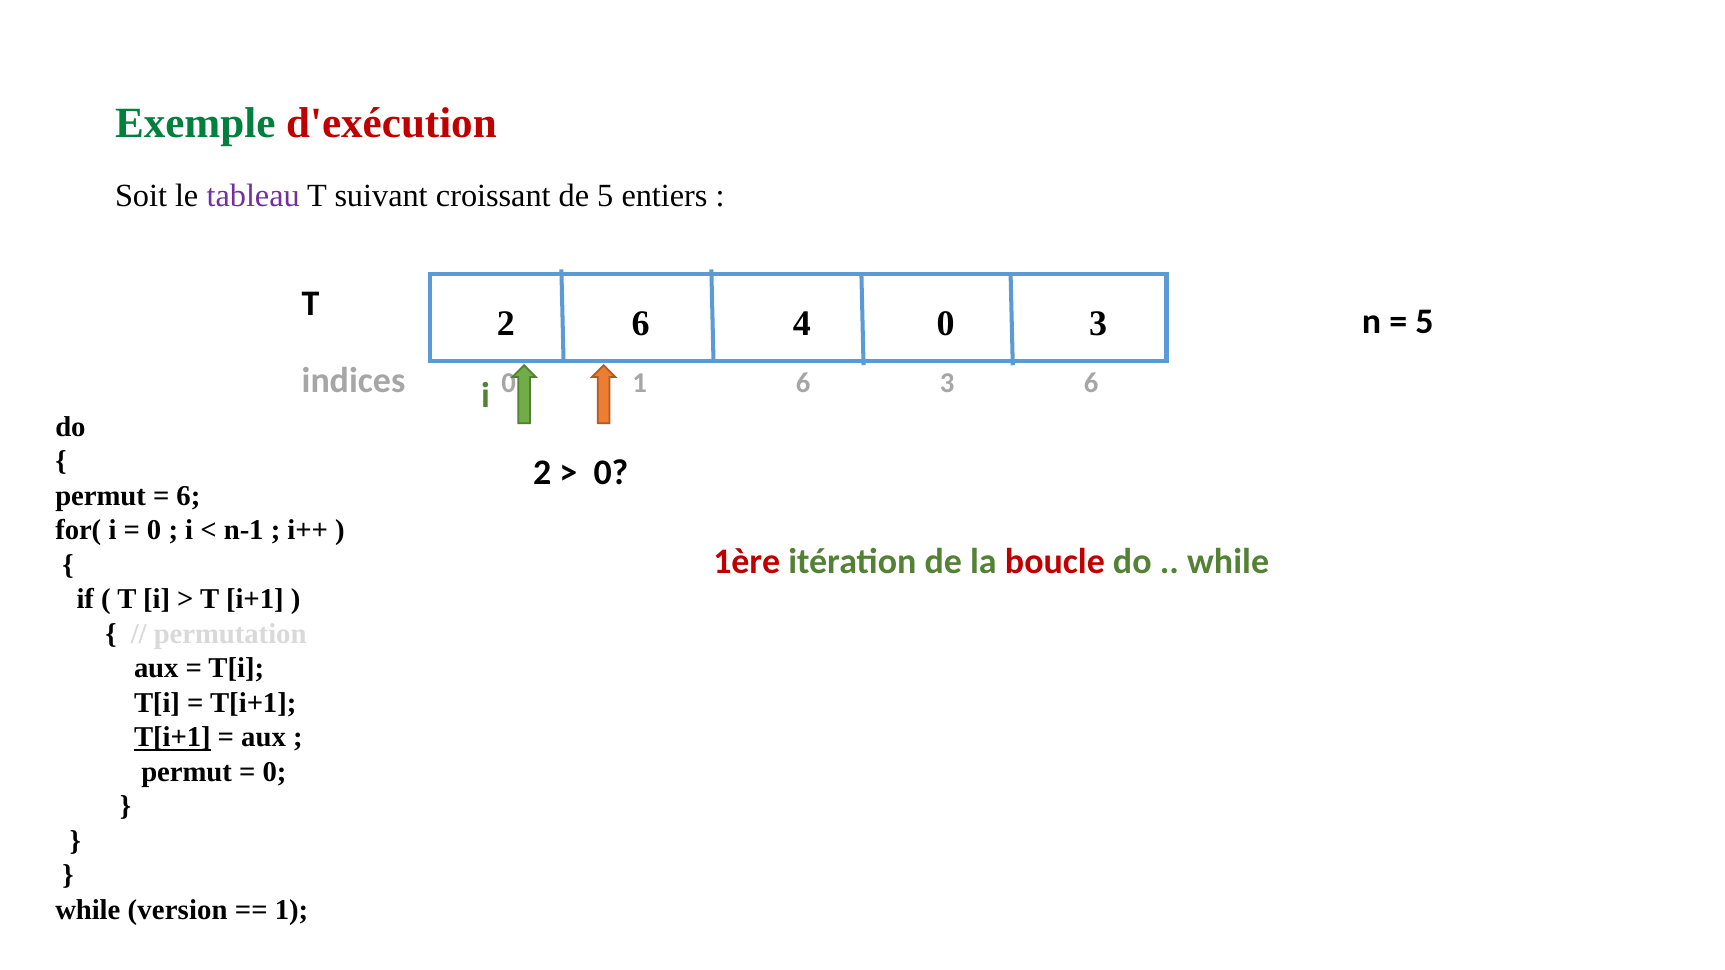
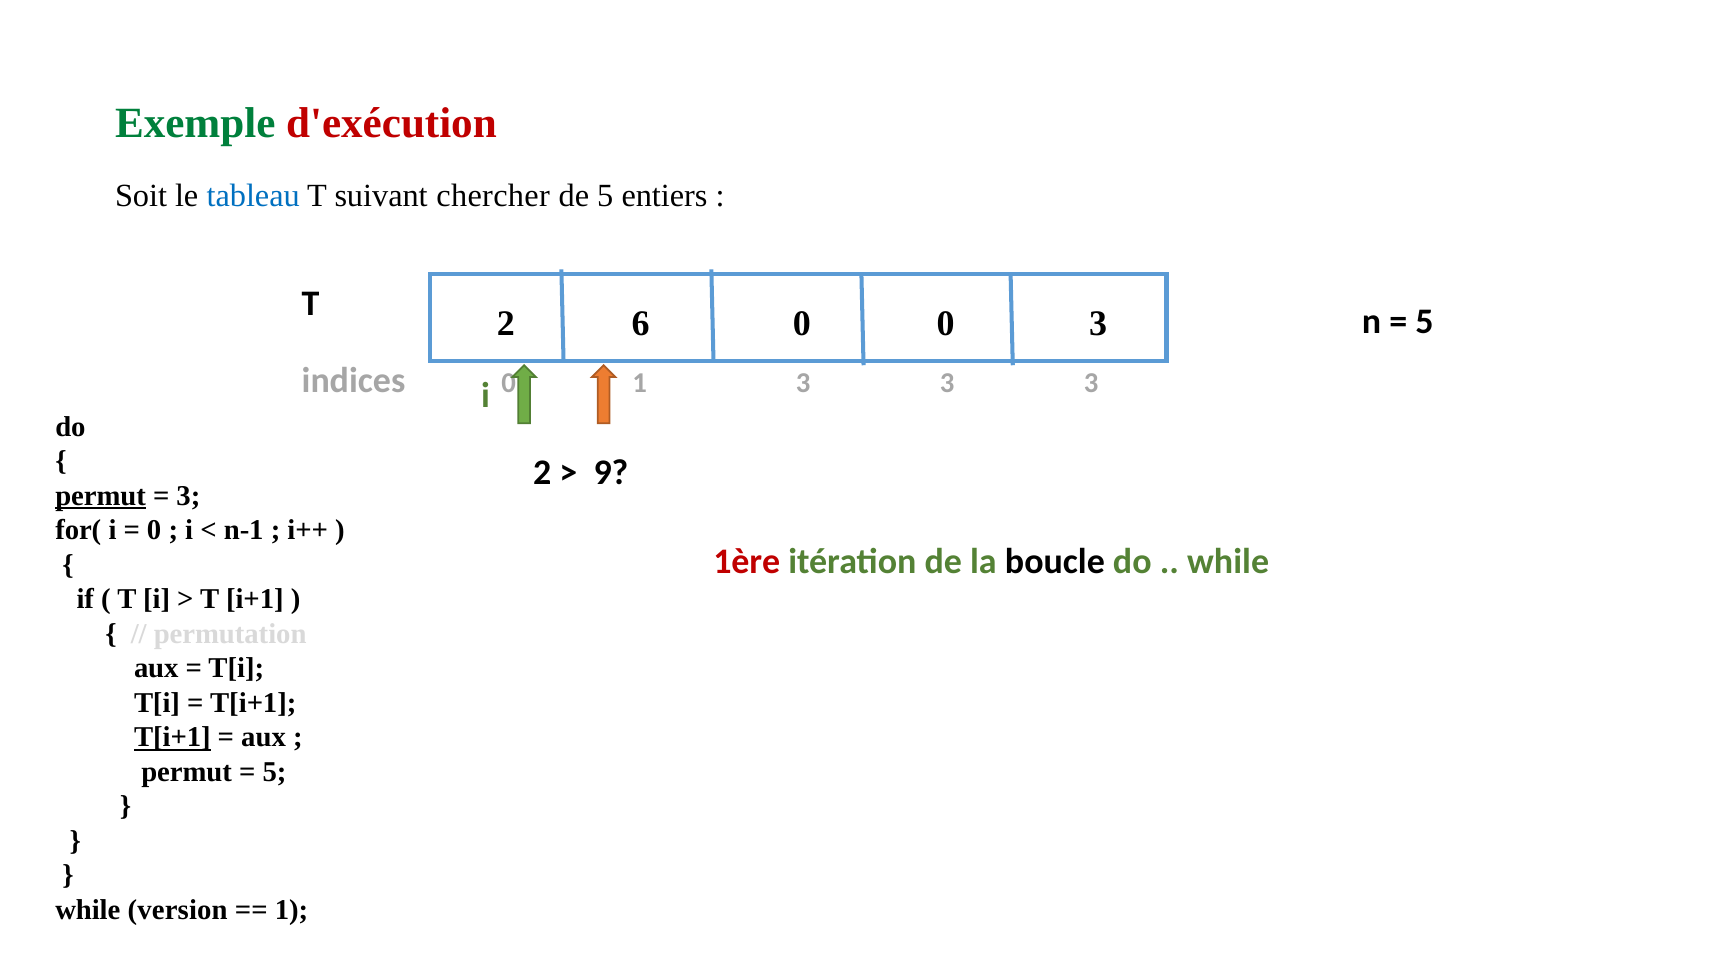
tableau colour: purple -> blue
croissant: croissant -> chercher
6 4: 4 -> 0
1 6: 6 -> 3
6 at (1091, 383): 6 -> 3
0 at (611, 473): 0 -> 9
permut at (101, 496) underline: none -> present
6 at (188, 496): 6 -> 3
boucle colour: red -> black
0 at (274, 772): 0 -> 5
